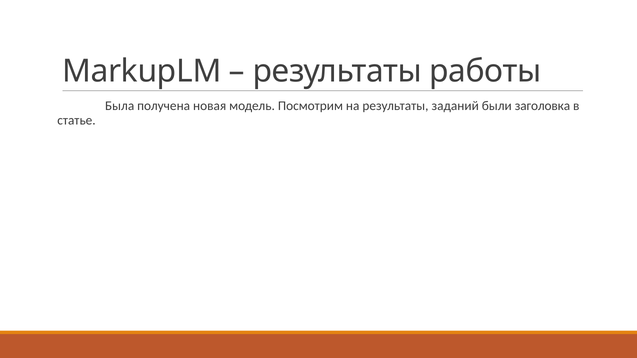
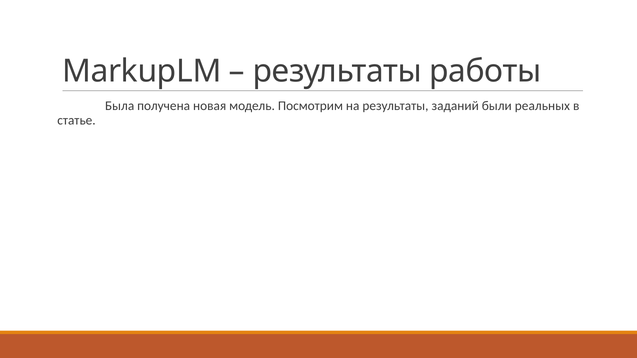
заголовка: заголовка -> реальных
